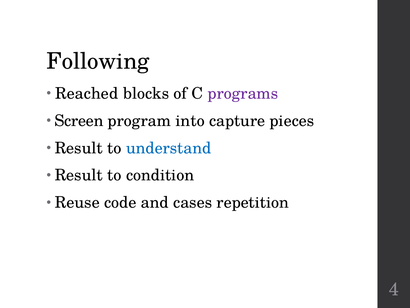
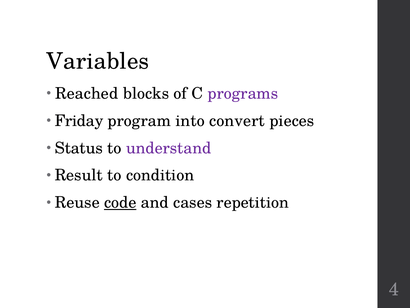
Following: Following -> Variables
Screen: Screen -> Friday
capture: capture -> convert
Result at (79, 148): Result -> Status
understand colour: blue -> purple
code underline: none -> present
